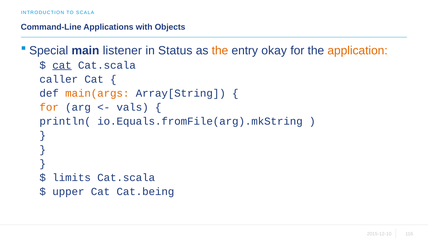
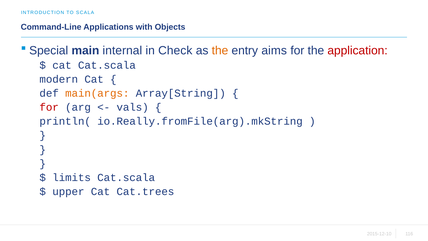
listener: listener -> internal
Status: Status -> Check
okay: okay -> aims
application colour: orange -> red
cat at (62, 65) underline: present -> none
caller: caller -> modern
for at (49, 107) colour: orange -> red
io.Equals.fromFile(arg).mkString: io.Equals.fromFile(arg).mkString -> io.Really.fromFile(arg).mkString
Cat.being: Cat.being -> Cat.trees
